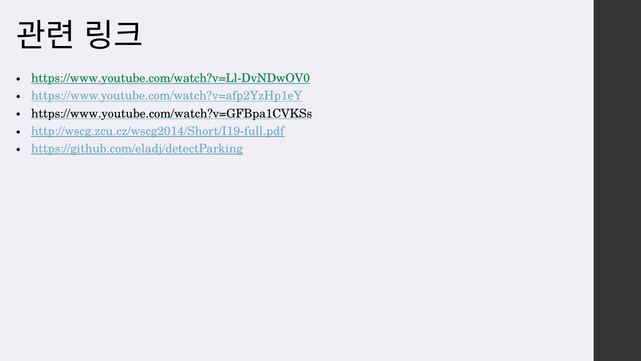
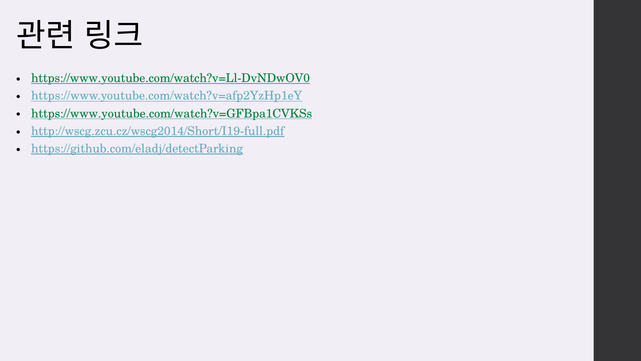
https://www.youtube.com/watch?v=GFBpa1CVKSs colour: black -> green
